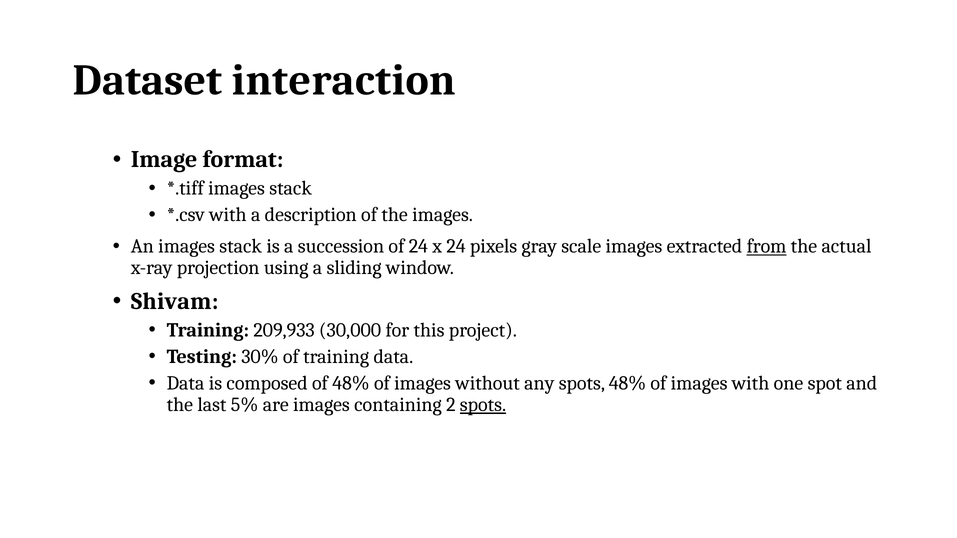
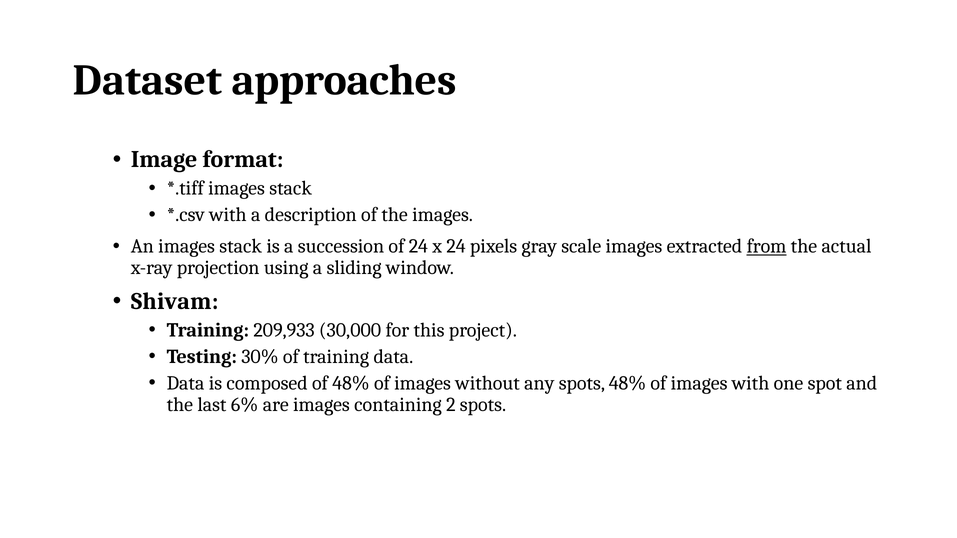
interaction: interaction -> approaches
5%: 5% -> 6%
spots at (483, 405) underline: present -> none
